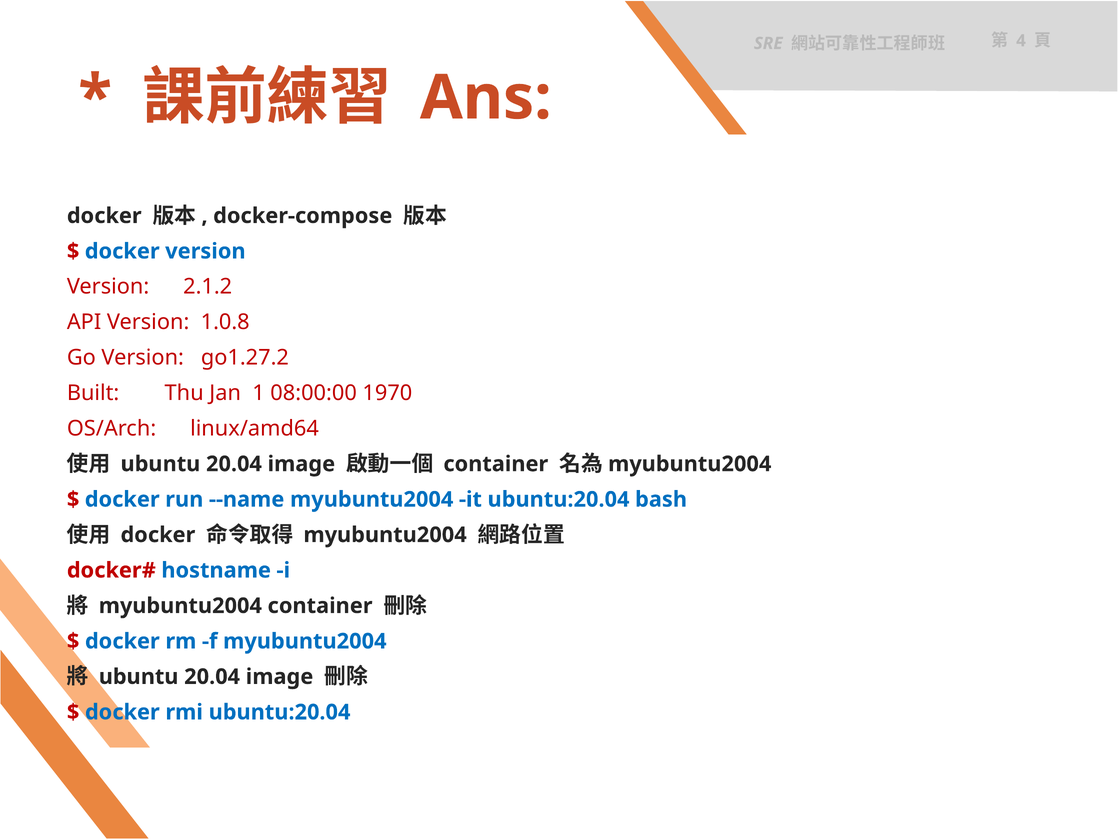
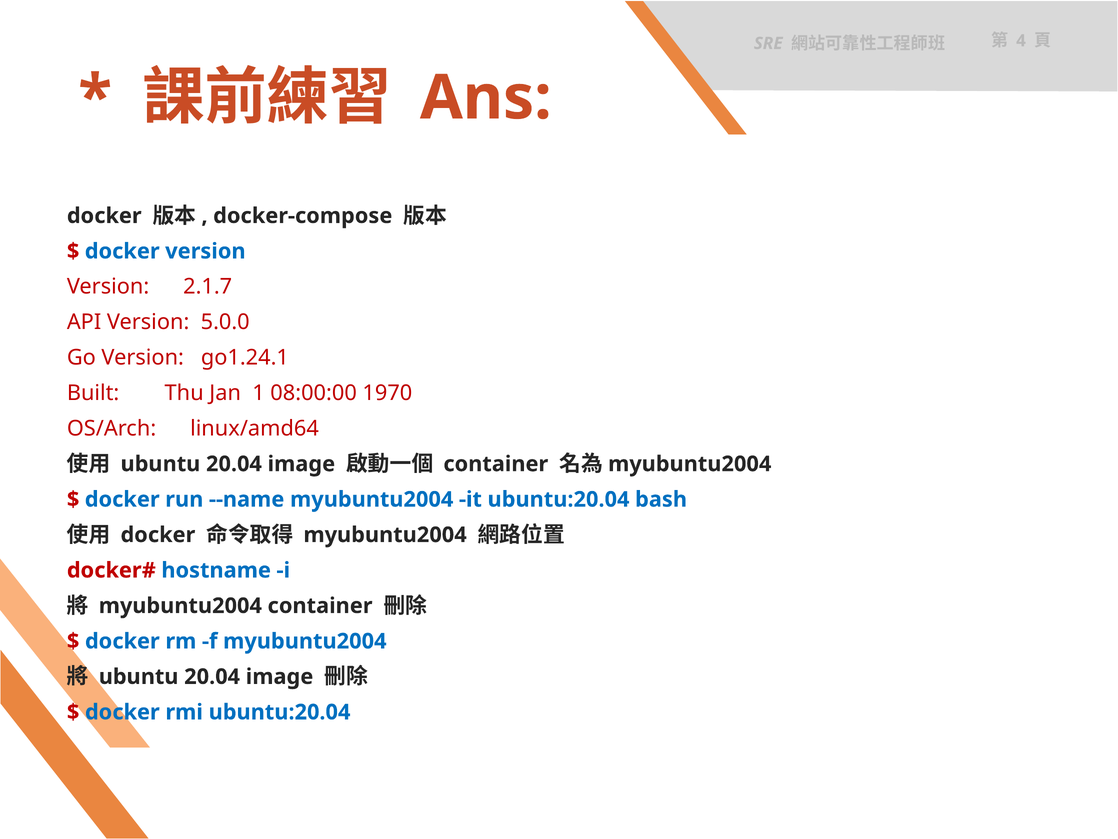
2.1.2: 2.1.2 -> 2.1.7
1.0.8: 1.0.8 -> 5.0.0
go1.27.2: go1.27.2 -> go1.24.1
